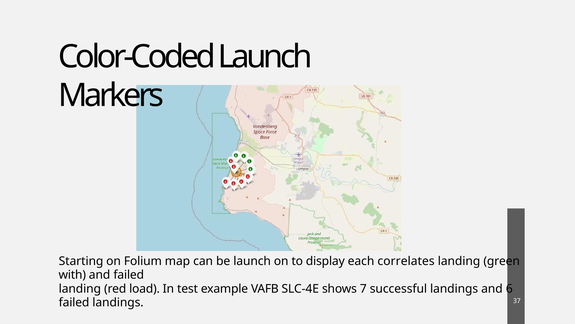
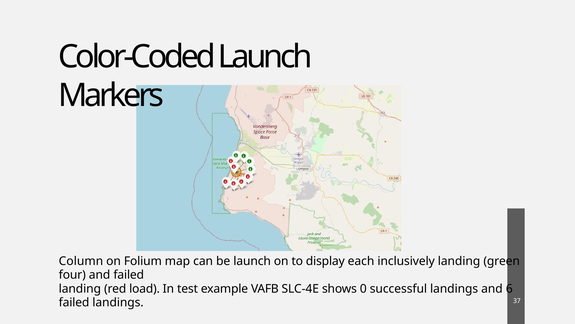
Starting: Starting -> Column
correlates: correlates -> inclusively
with: with -> four
7: 7 -> 0
